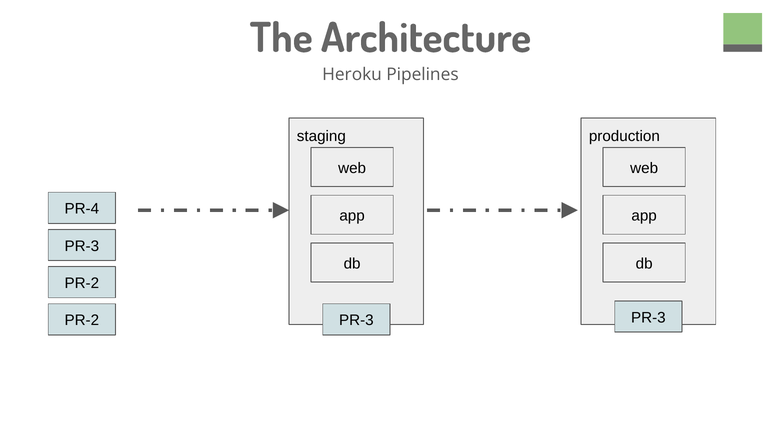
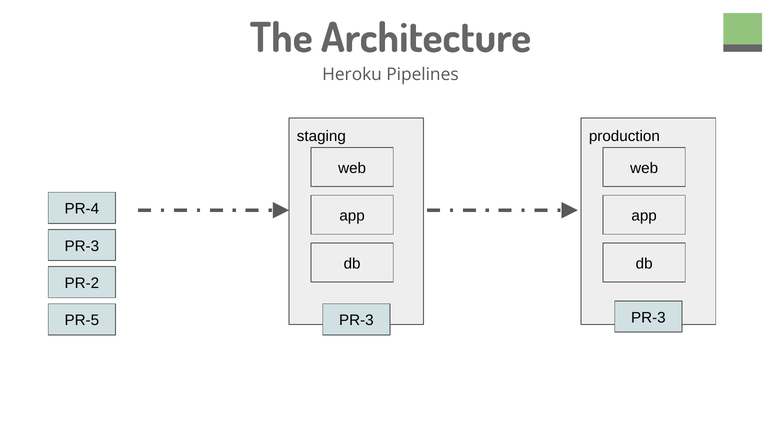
PR-2 at (82, 320): PR-2 -> PR-5
